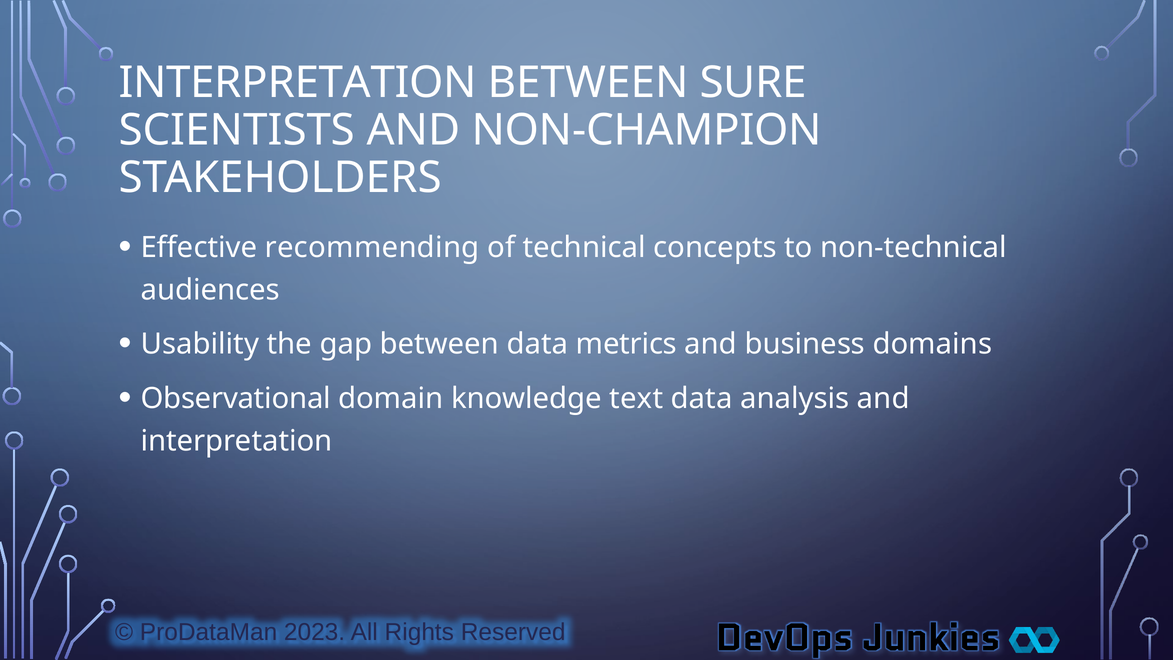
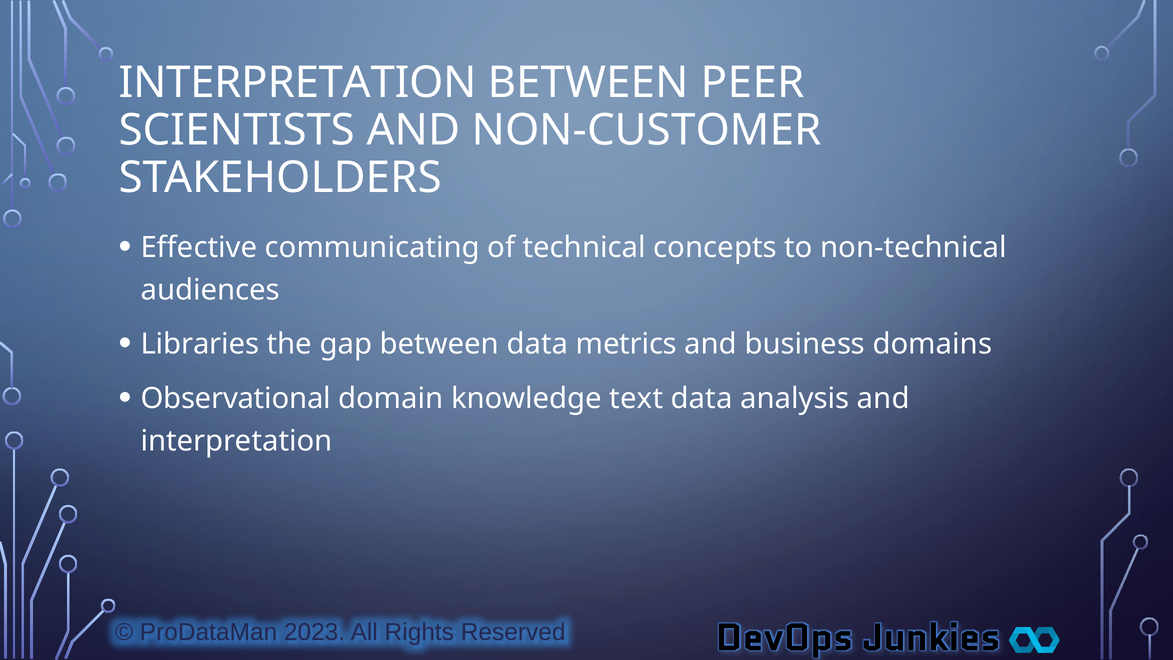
SURE: SURE -> PEER
NON-CHAMPION: NON-CHAMPION -> NON-CUSTOMER
recommending: recommending -> communicating
Usability: Usability -> Libraries
